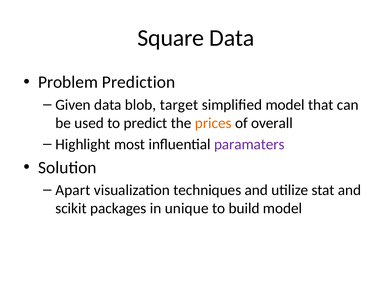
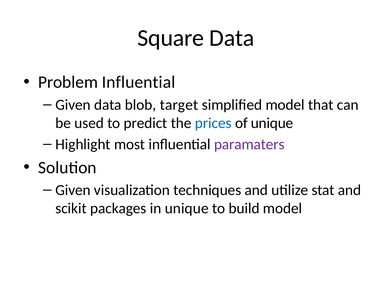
Problem Prediction: Prediction -> Influential
prices colour: orange -> blue
of overall: overall -> unique
Apart at (73, 190): Apart -> Given
